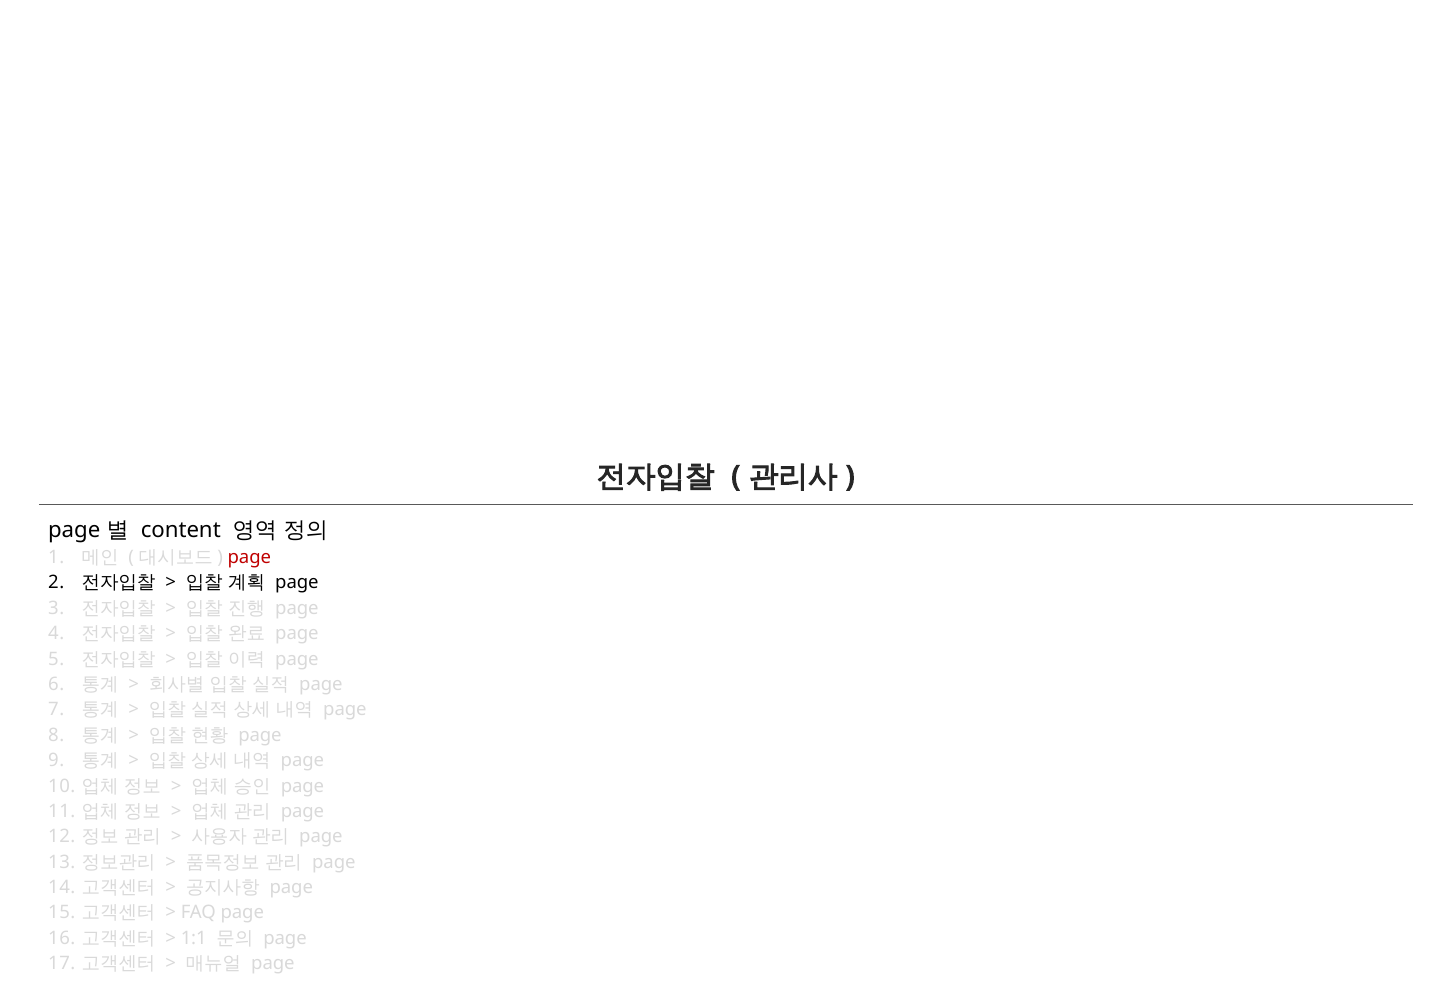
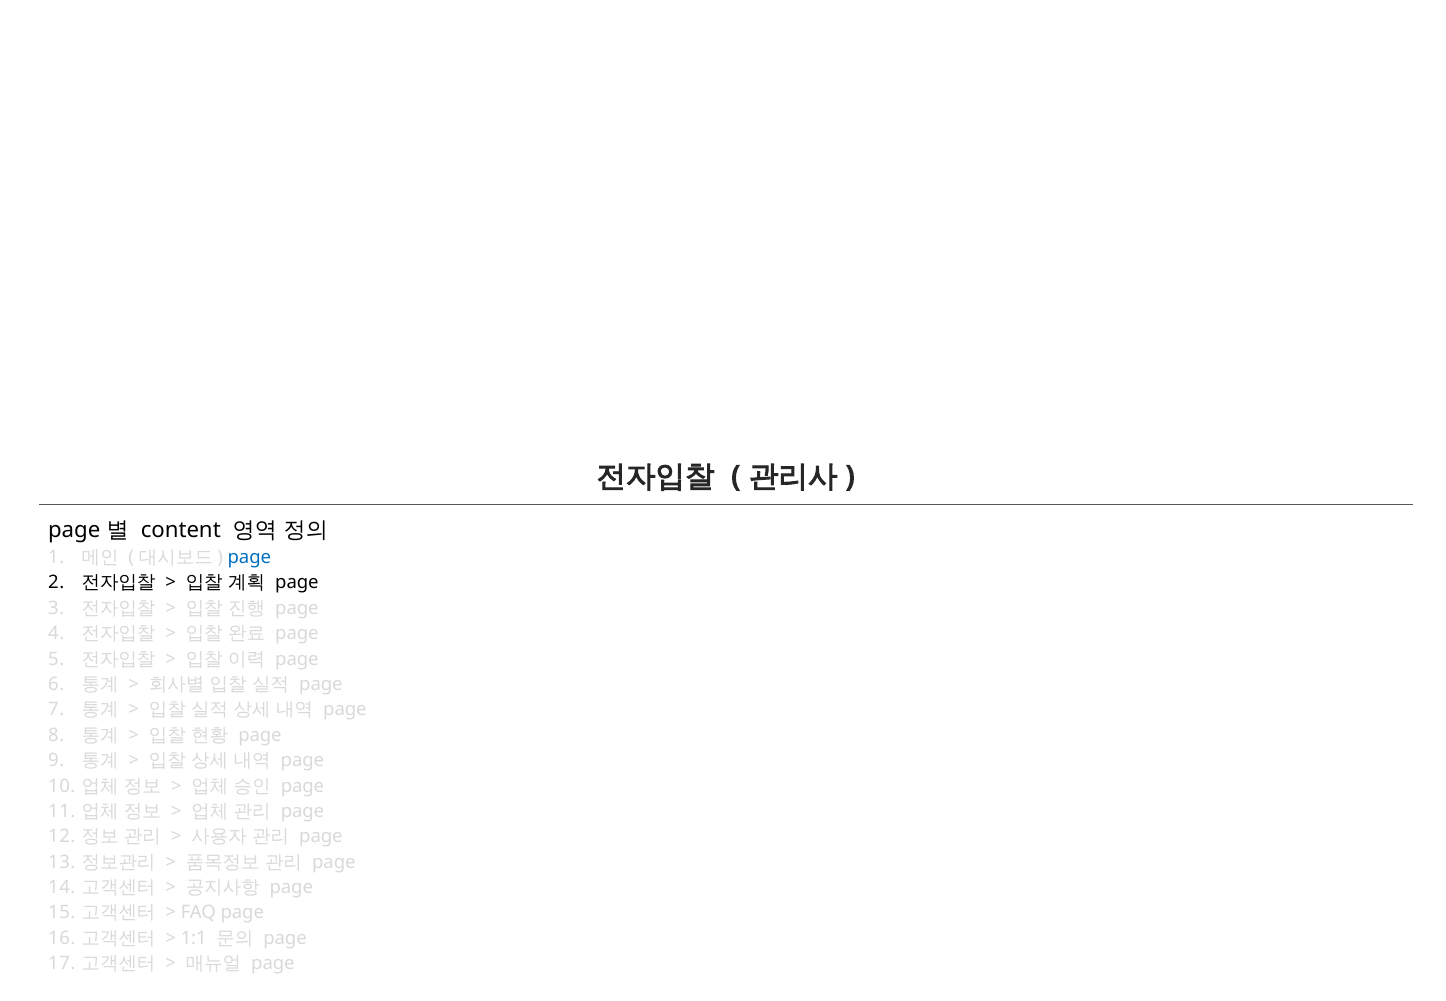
page at (249, 558) colour: red -> blue
